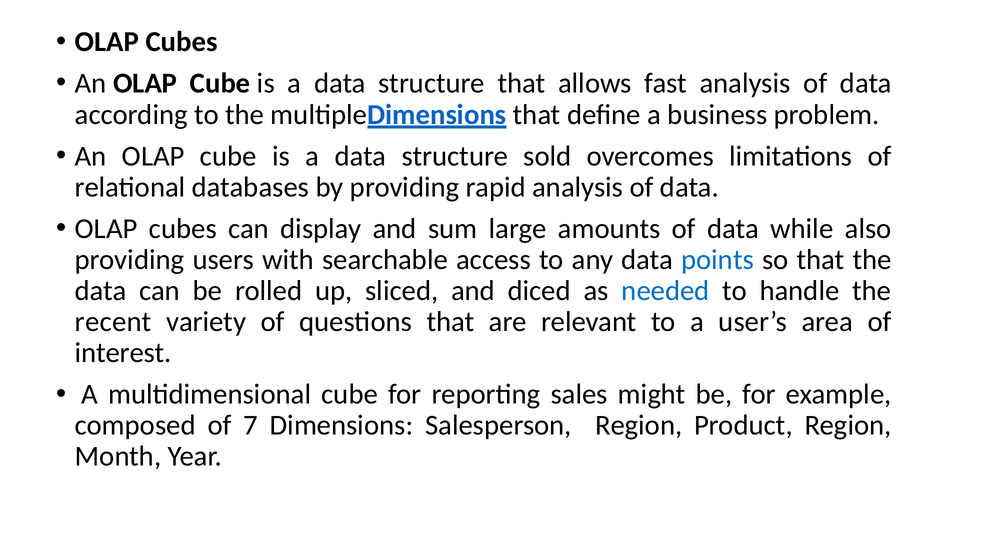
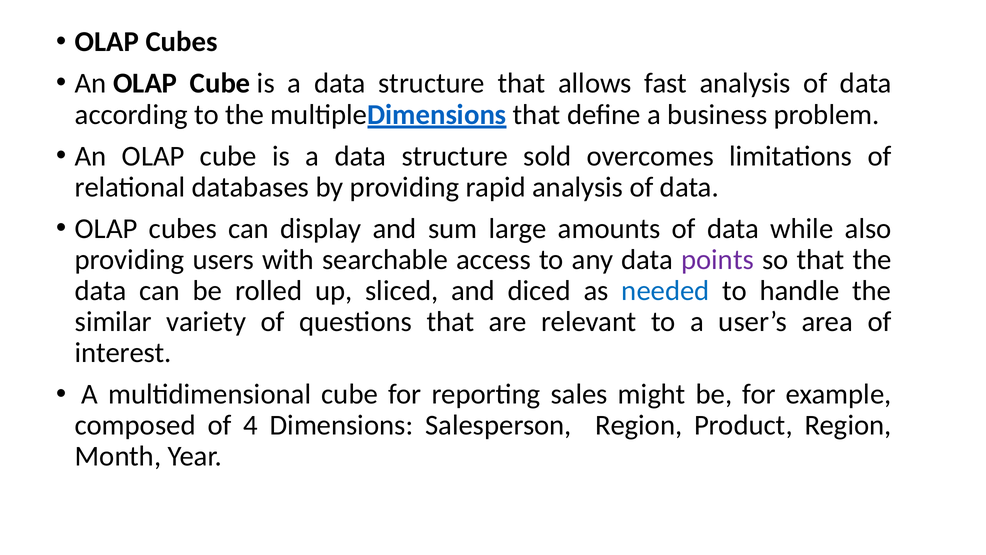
points colour: blue -> purple
recent: recent -> similar
7: 7 -> 4
